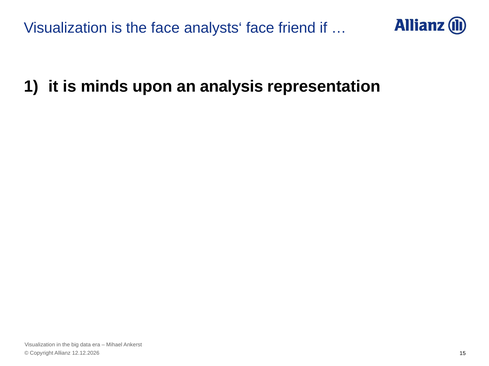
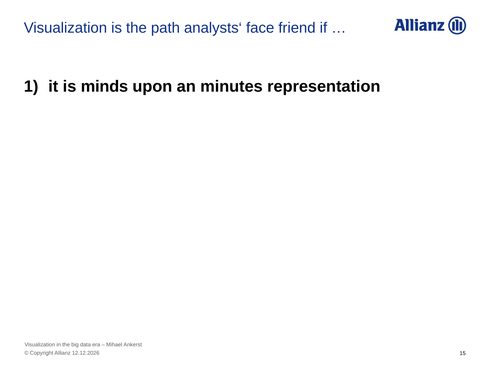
the face: face -> path
analysis: analysis -> minutes
